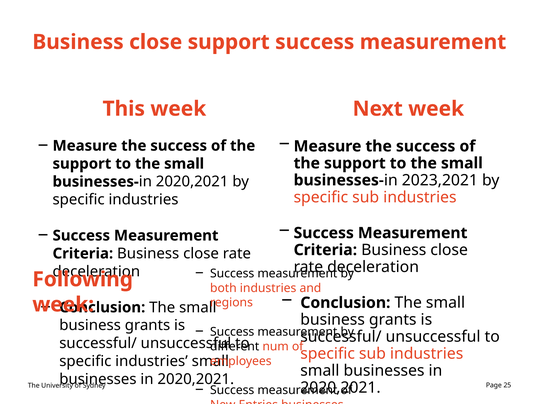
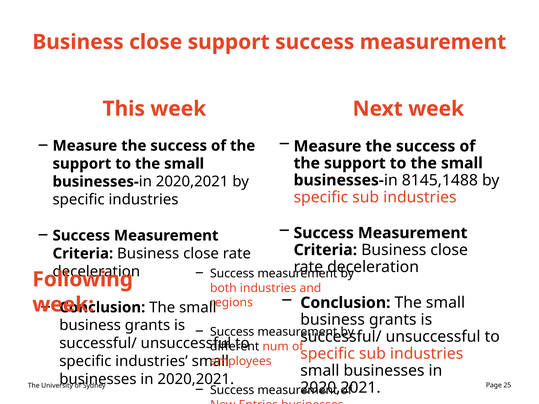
2023,2021: 2023,2021 -> 8145,1488
